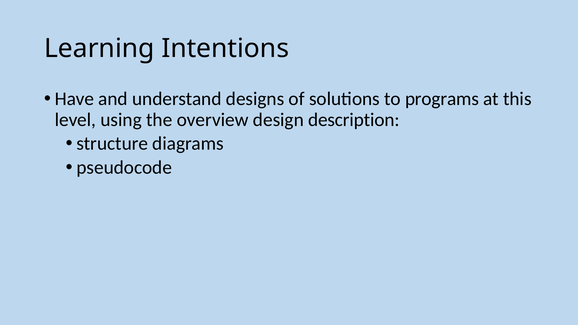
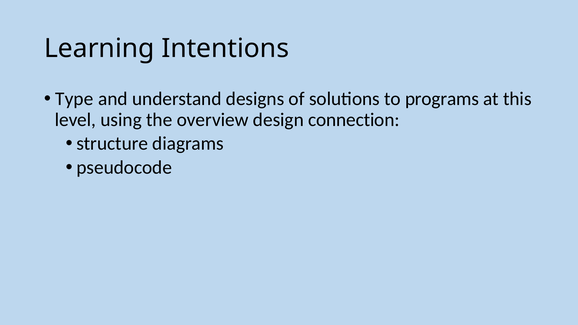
Have: Have -> Type
description: description -> connection
